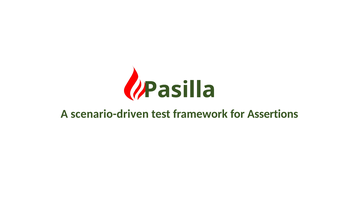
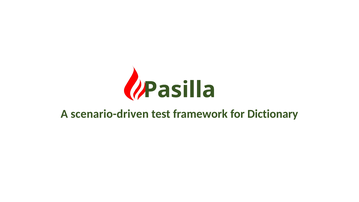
Assertions: Assertions -> Dictionary
